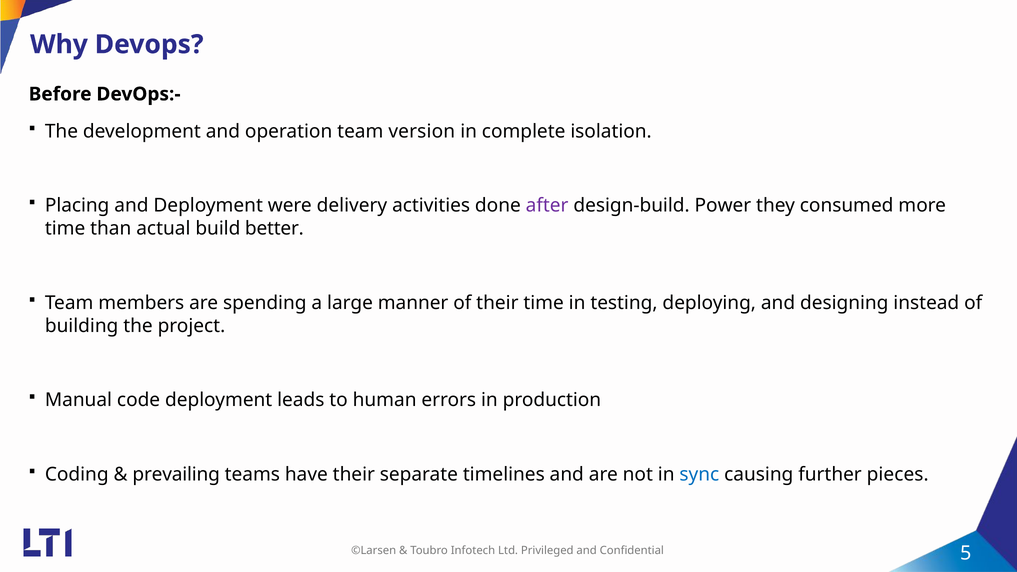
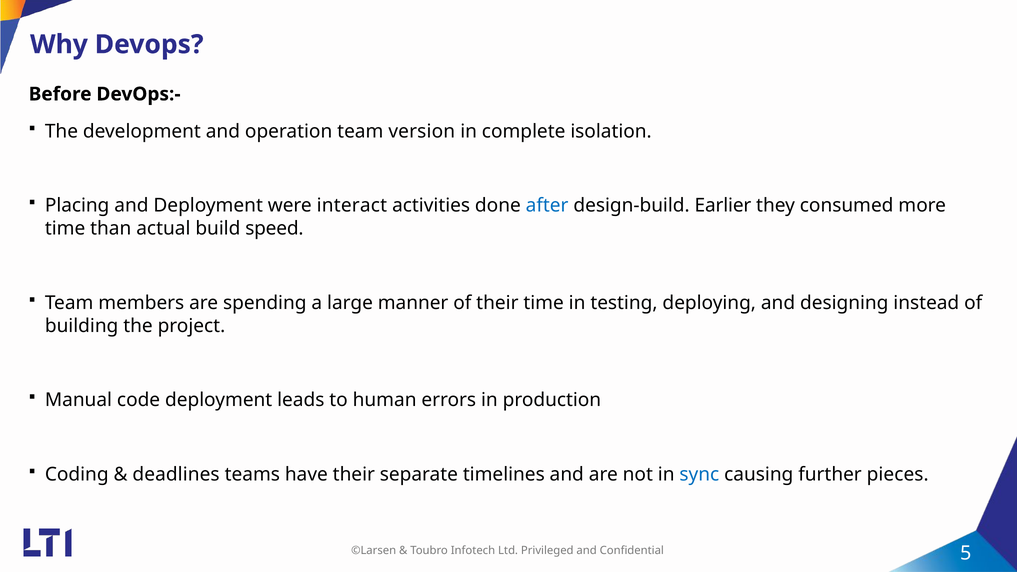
delivery: delivery -> interact
after colour: purple -> blue
Power: Power -> Earlier
better: better -> speed
prevailing: prevailing -> deadlines
